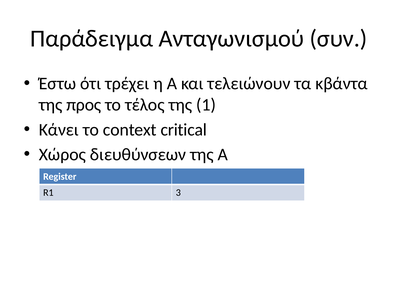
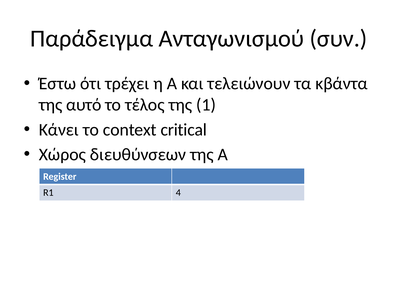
προς: προς -> αυτό
3: 3 -> 4
